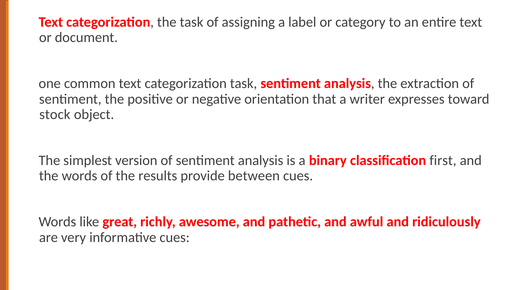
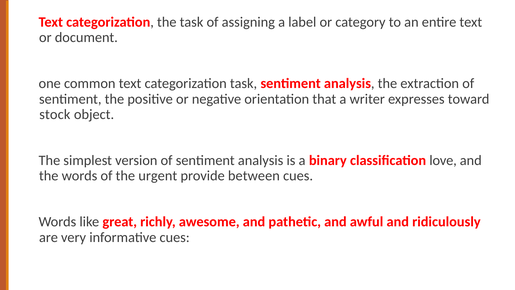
first: first -> love
results: results -> urgent
